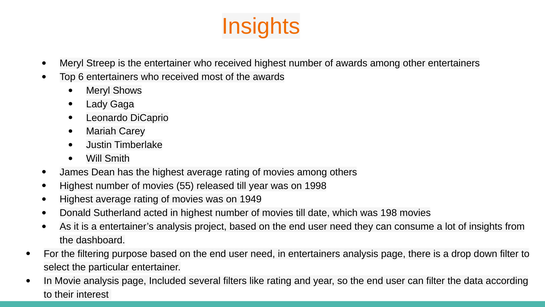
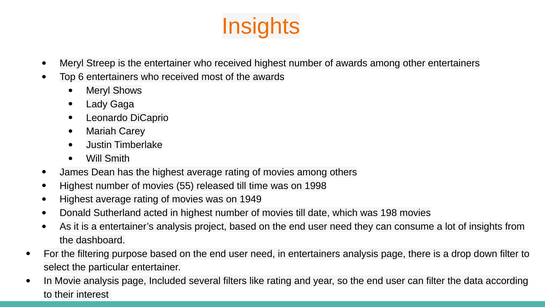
till year: year -> time
